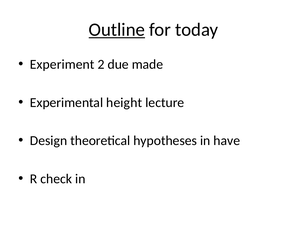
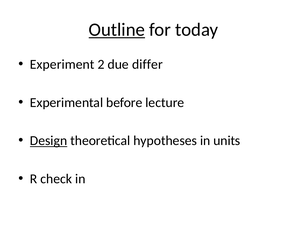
made: made -> differ
height: height -> before
Design underline: none -> present
have: have -> units
